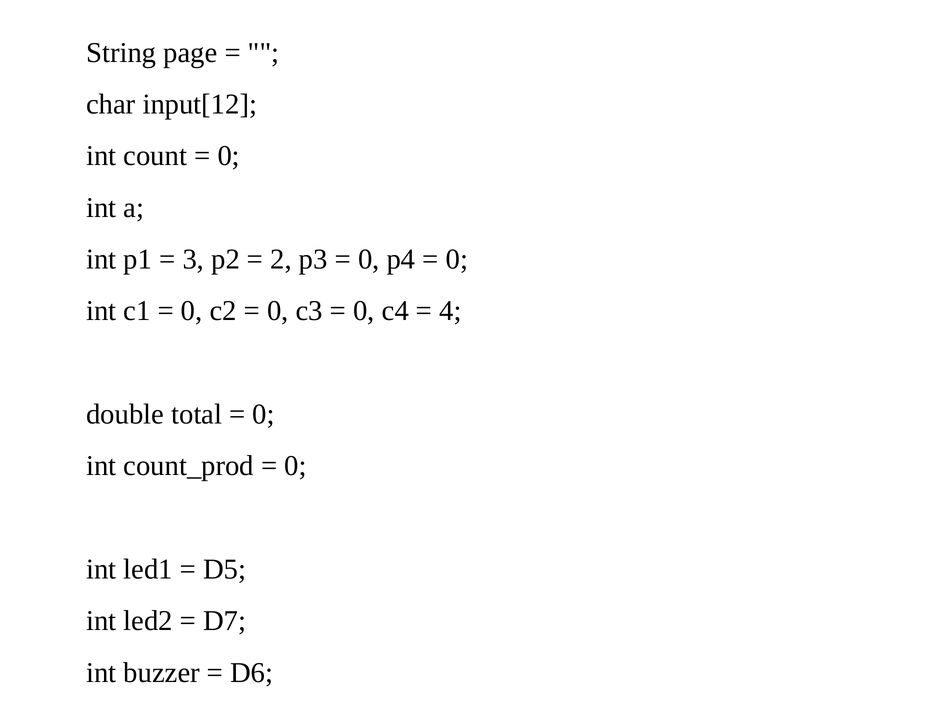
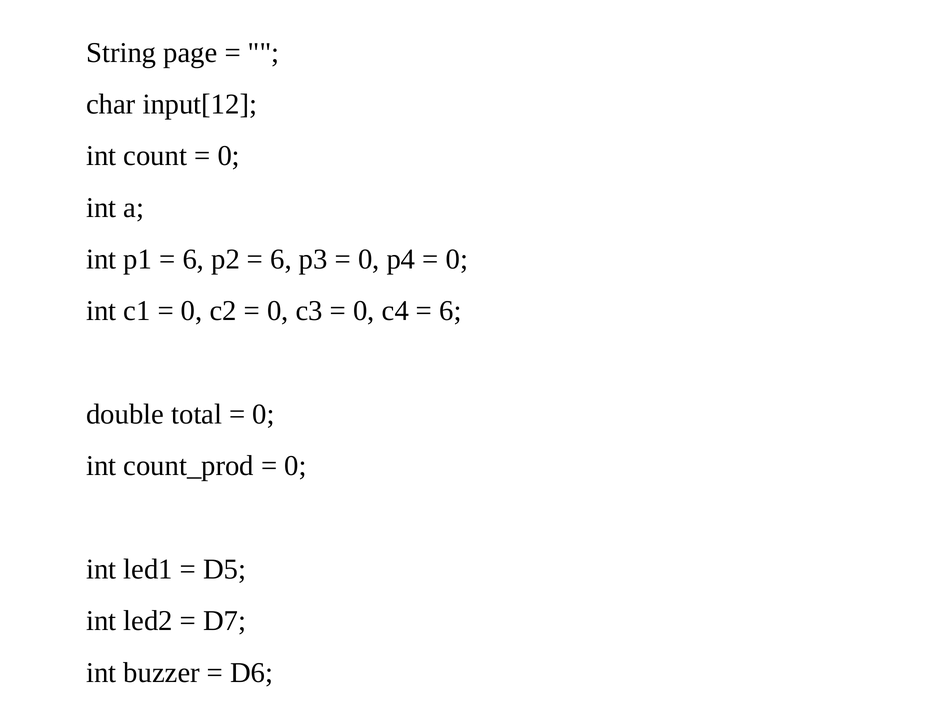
3 at (193, 259): 3 -> 6
2 at (281, 259): 2 -> 6
4 at (450, 311): 4 -> 6
